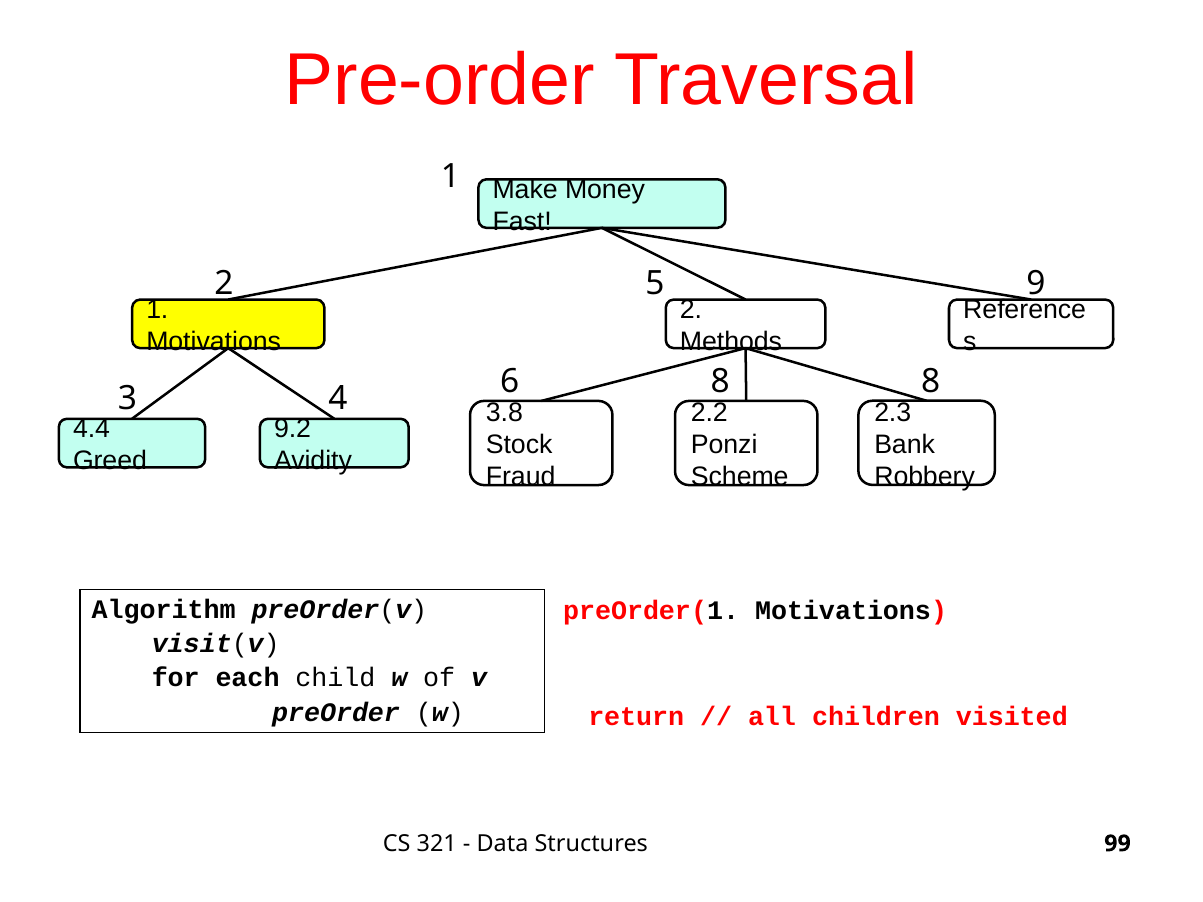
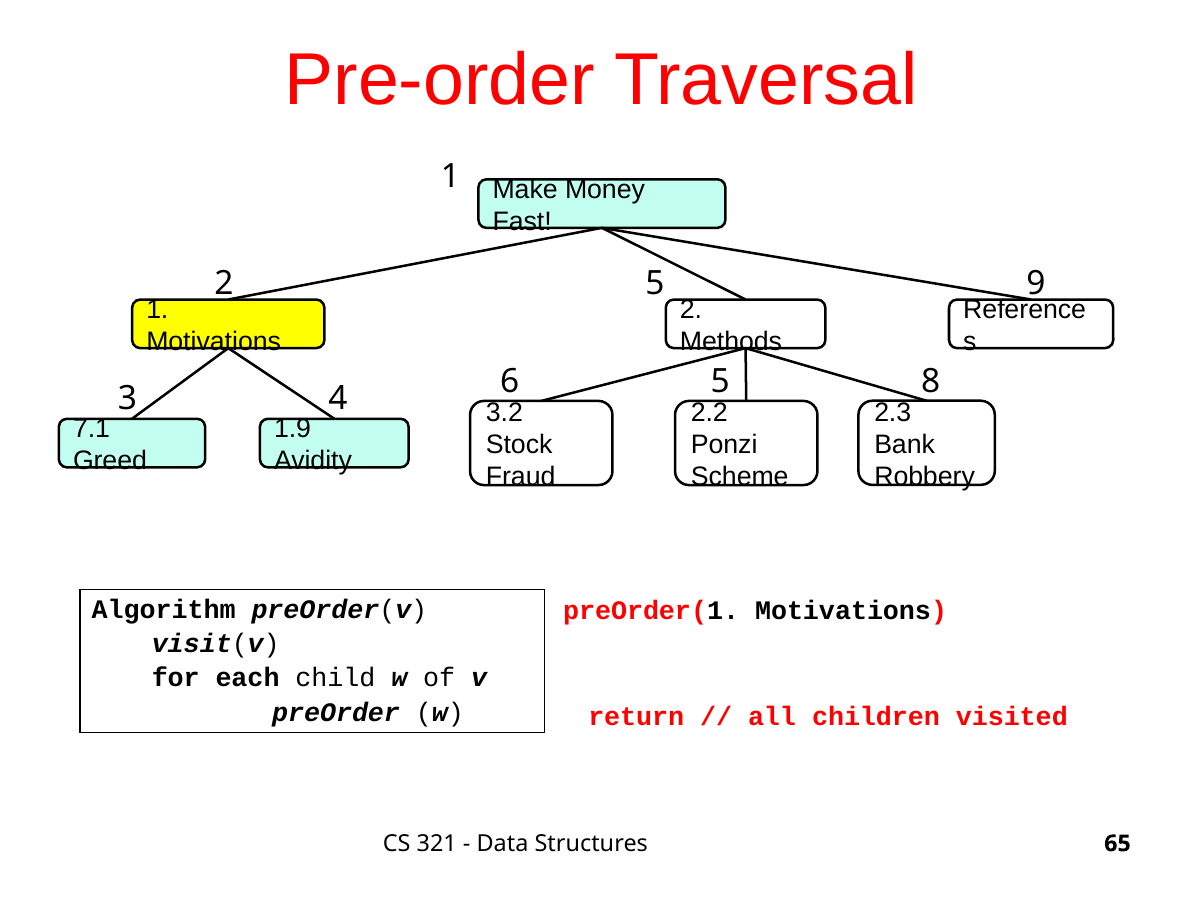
6 8: 8 -> 5
3.8: 3.8 -> 3.2
4.4: 4.4 -> 7.1
9.2: 9.2 -> 1.9
99: 99 -> 65
